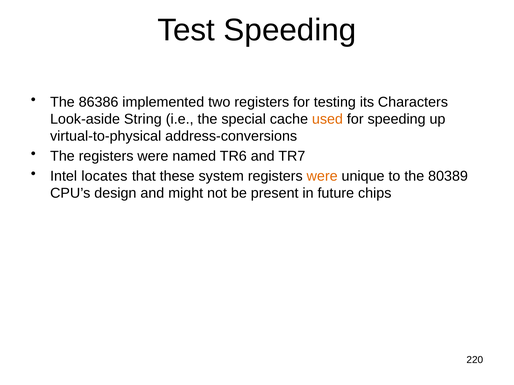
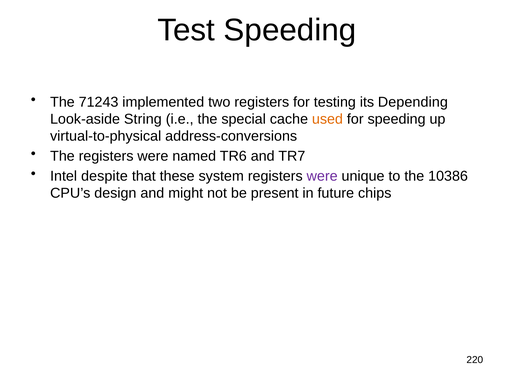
86386: 86386 -> 71243
Characters: Characters -> Depending
locates: locates -> despite
were at (322, 176) colour: orange -> purple
80389: 80389 -> 10386
